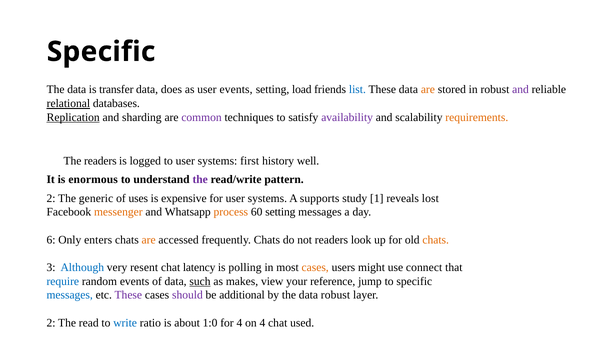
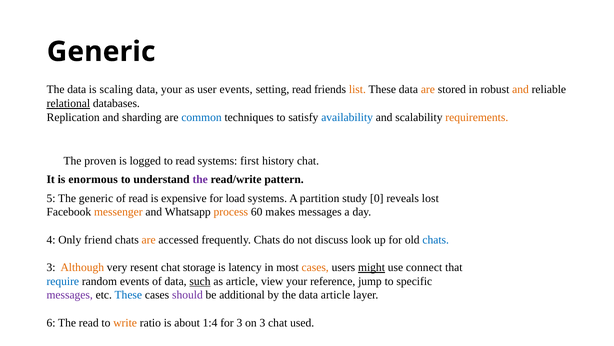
Specific at (101, 52): Specific -> Generic
transfer: transfer -> scaling
data does: does -> your
setting load: load -> read
list colour: blue -> orange
and at (520, 90) colour: purple -> orange
Replication underline: present -> none
common colour: purple -> blue
availability colour: purple -> blue
The readers: readers -> proven
to user: user -> read
history well: well -> chat
2 at (51, 198): 2 -> 5
of uses: uses -> read
for user: user -> load
supports: supports -> partition
1: 1 -> 0
60 setting: setting -> makes
6: 6 -> 4
enters: enters -> friend
not readers: readers -> discuss
chats at (436, 239) colour: orange -> blue
Although colour: blue -> orange
latency: latency -> storage
polling: polling -> latency
might underline: none -> present
as makes: makes -> article
messages at (70, 295) colour: blue -> purple
These at (128, 295) colour: purple -> blue
data robust: robust -> article
2 at (51, 322): 2 -> 6
write colour: blue -> orange
1:0: 1:0 -> 1:4
for 4: 4 -> 3
on 4: 4 -> 3
